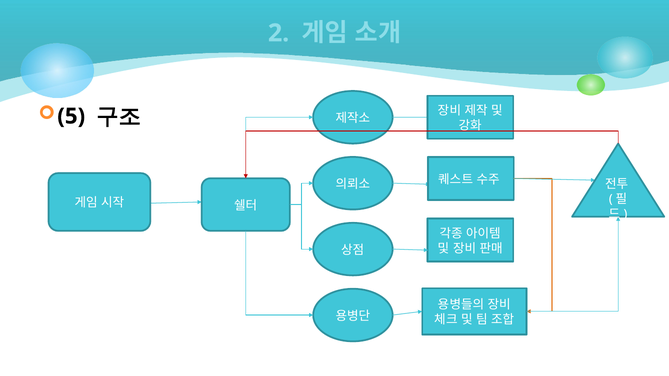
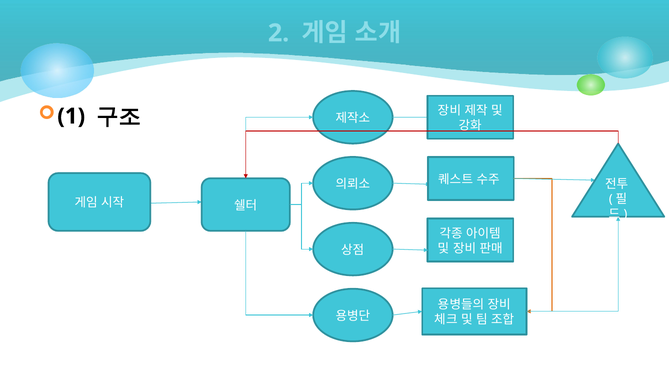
5: 5 -> 1
